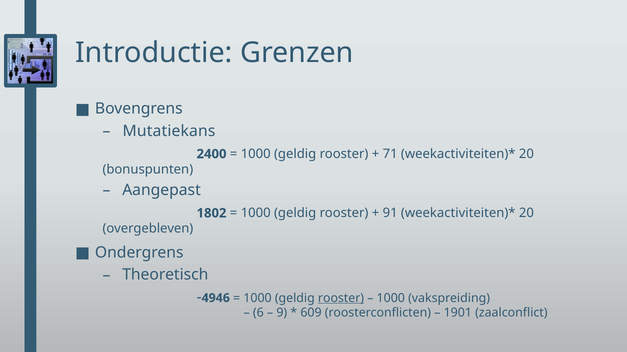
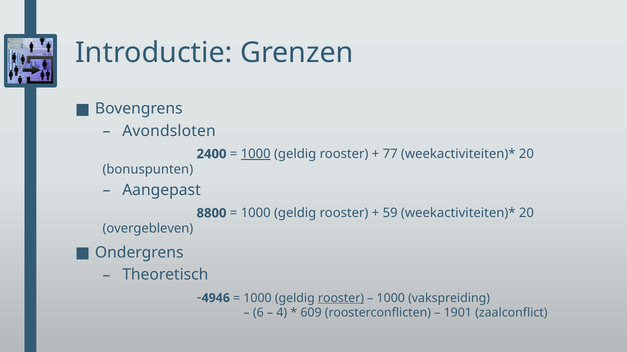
Mutatiekans: Mutatiekans -> Avondsloten
1000 at (256, 154) underline: none -> present
71: 71 -> 77
1802: 1802 -> 8800
91: 91 -> 59
9: 9 -> 4
